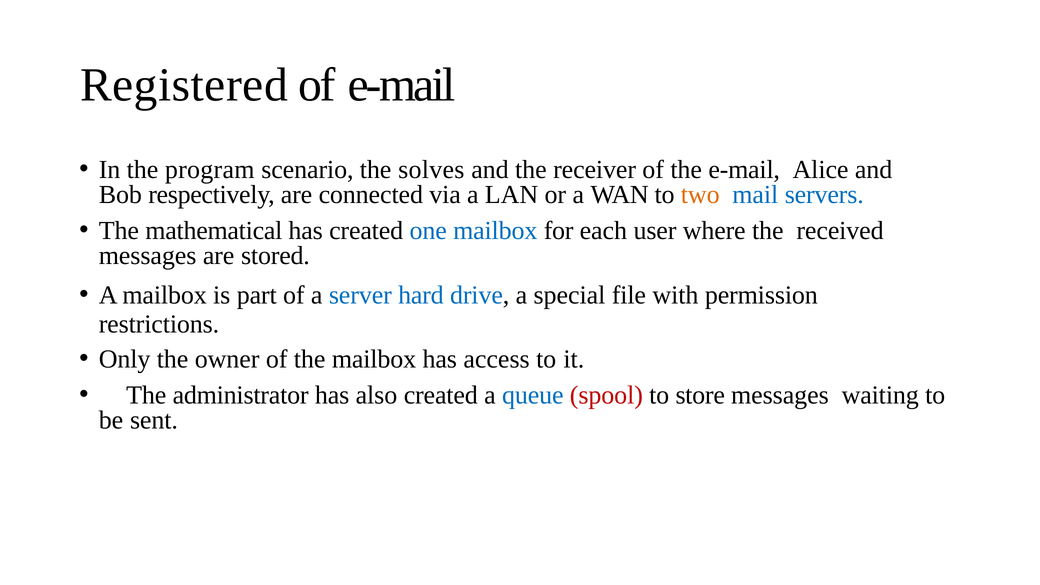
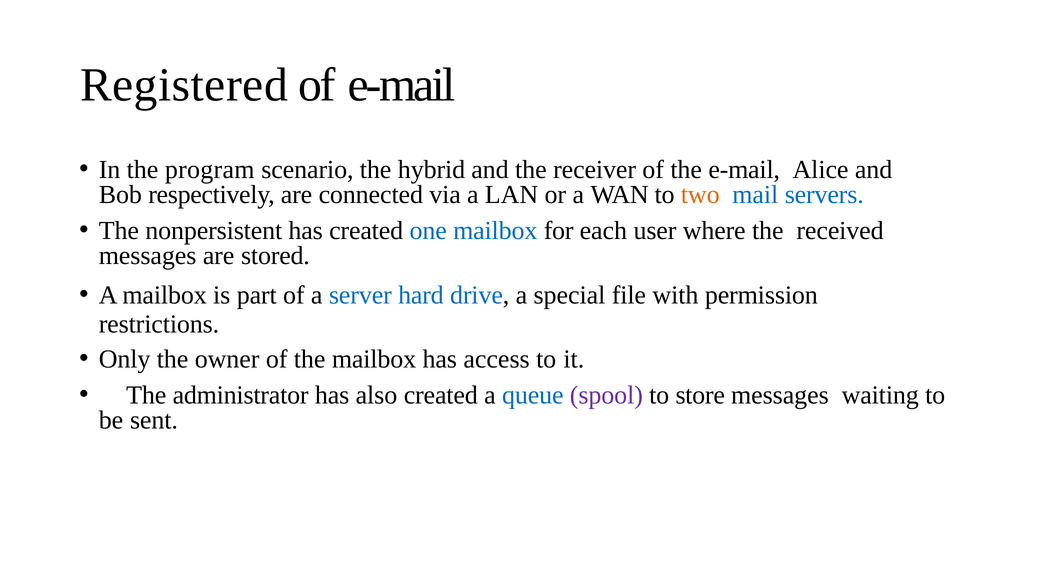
solves: solves -> hybrid
mathematical: mathematical -> nonpersistent
spool colour: red -> purple
